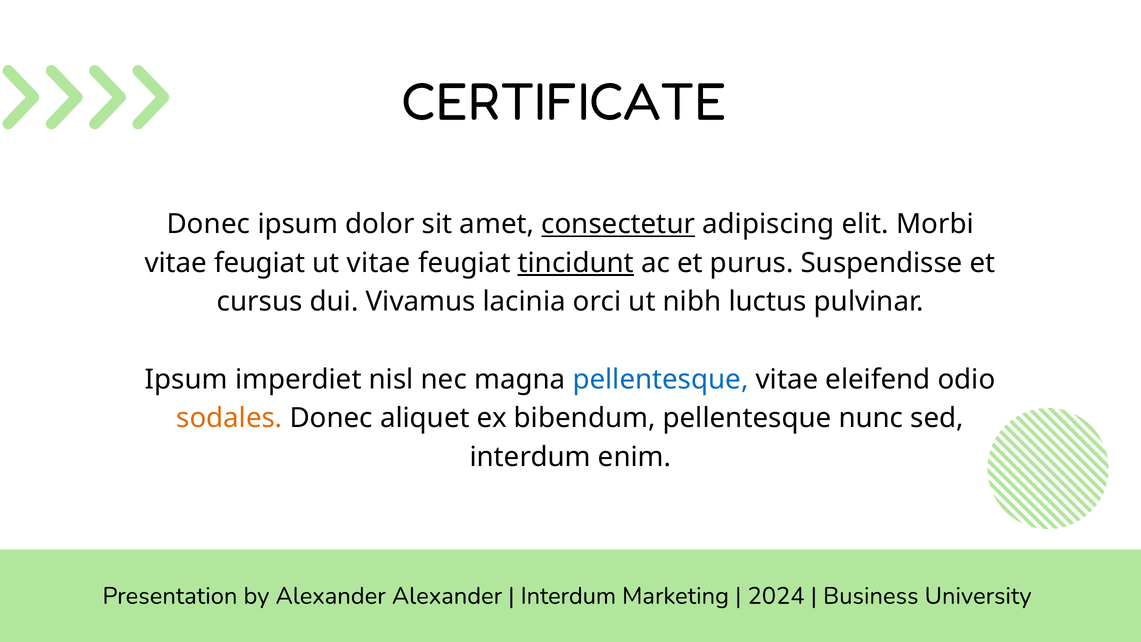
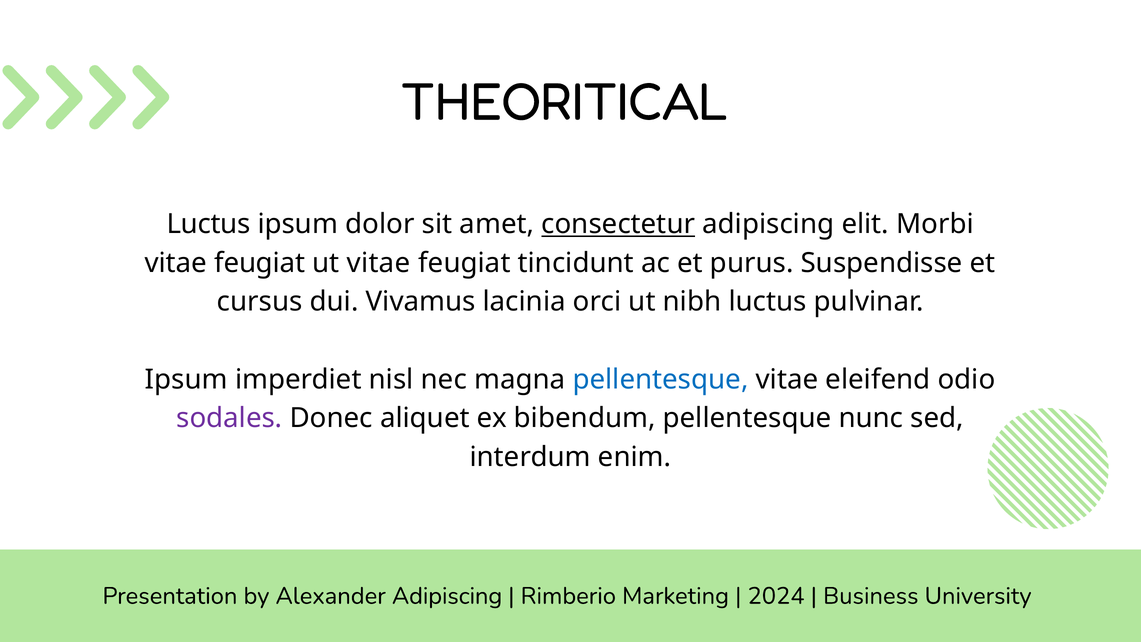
CERTIFICATE: CERTIFICATE -> THEORITICAL
Donec at (208, 224): Donec -> Luctus
tincidunt underline: present -> none
sodales colour: orange -> purple
Alexander Alexander: Alexander -> Adipiscing
Interdum at (568, 596): Interdum -> Rimberio
